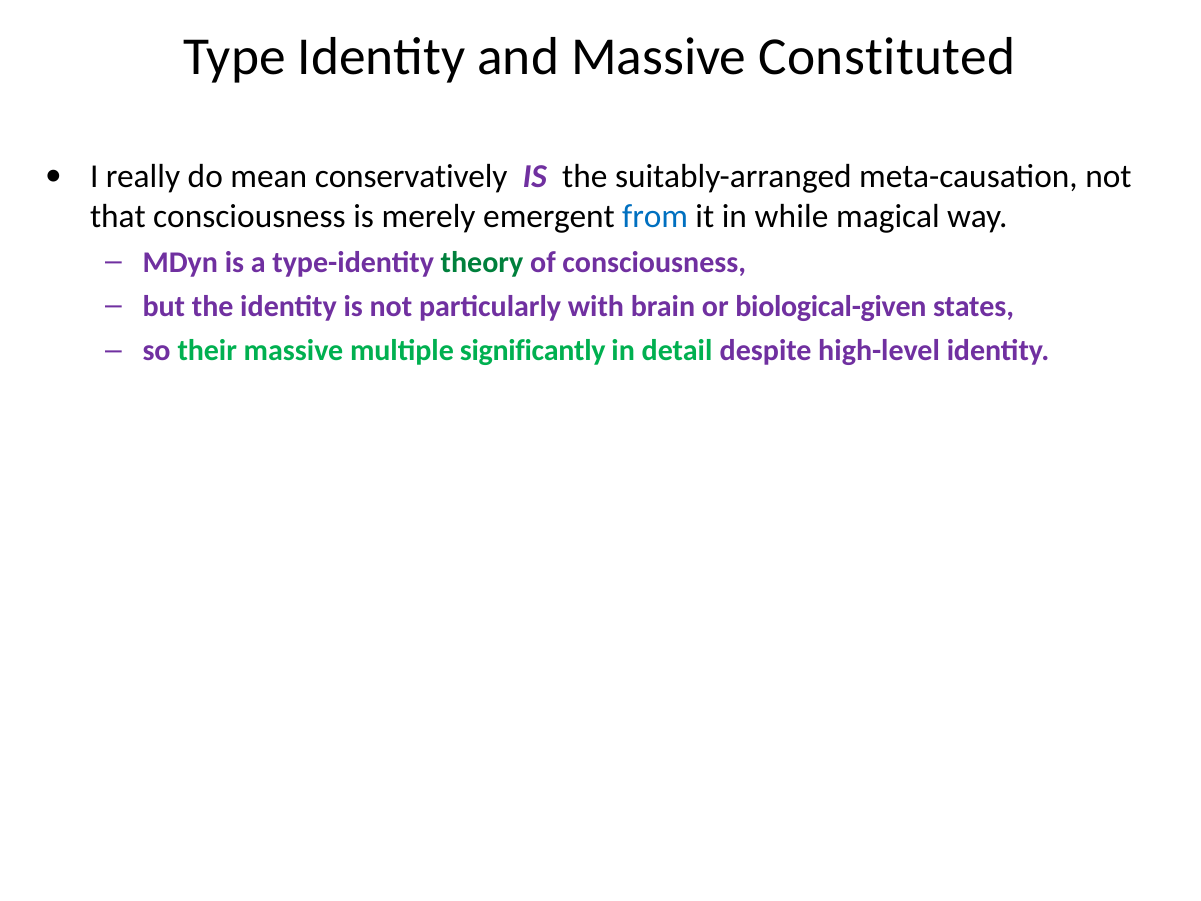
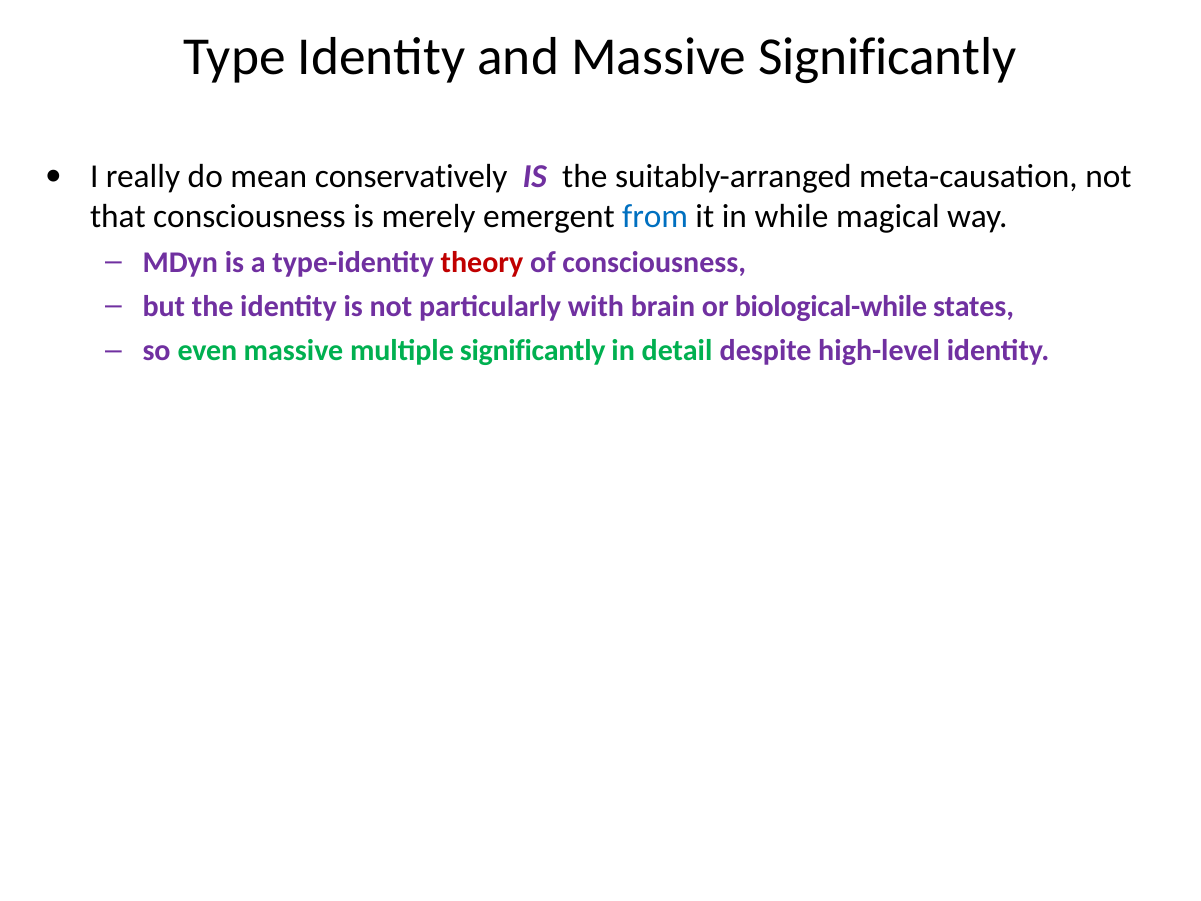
Massive Constituted: Constituted -> Significantly
theory colour: green -> red
biological-given: biological-given -> biological-while
their: their -> even
